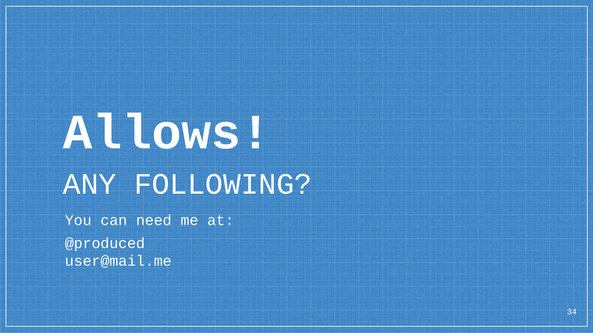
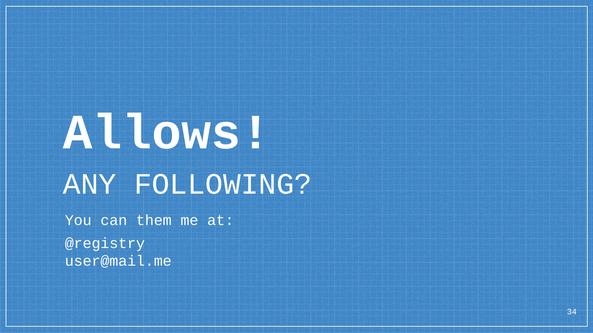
need: need -> them
@produced: @produced -> @registry
